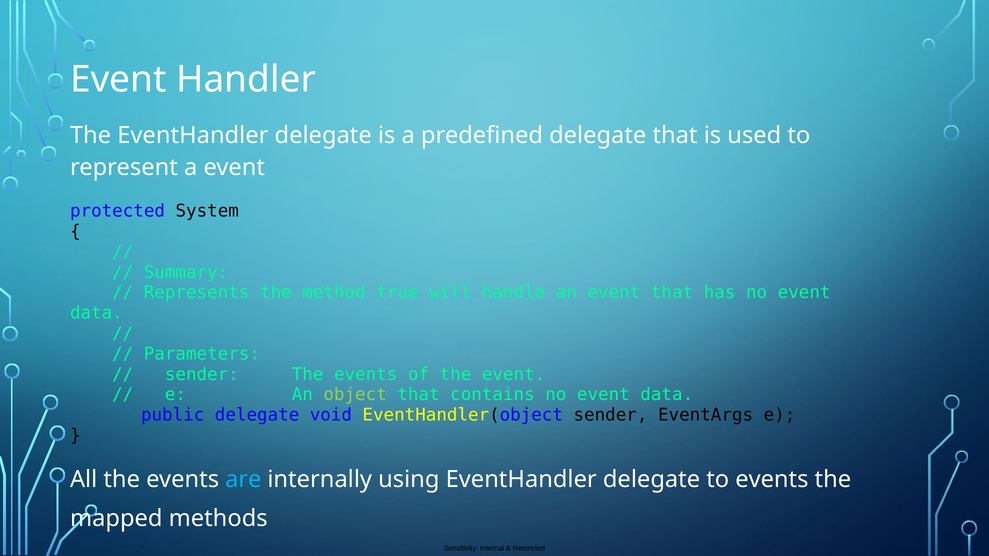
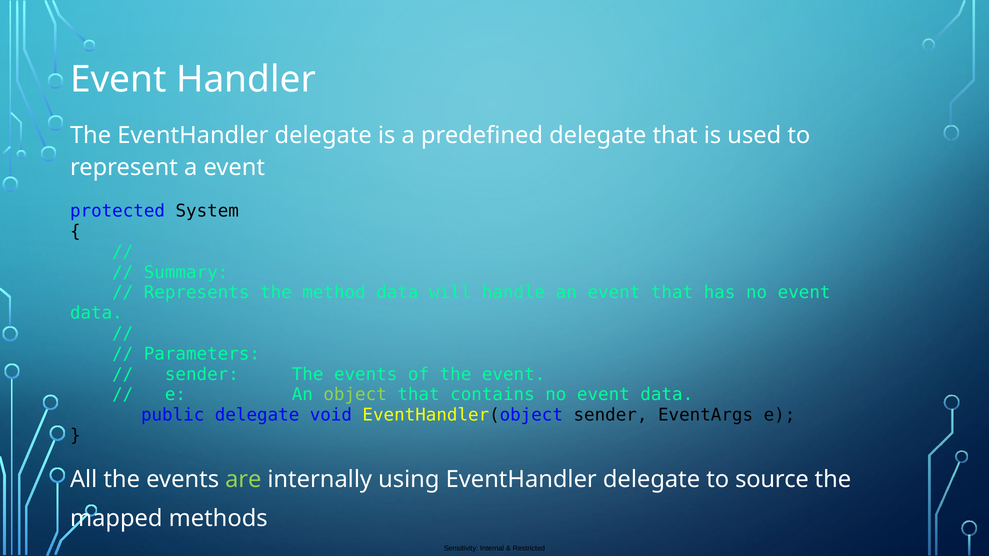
method true: true -> data
are colour: light blue -> light green
to events: events -> source
